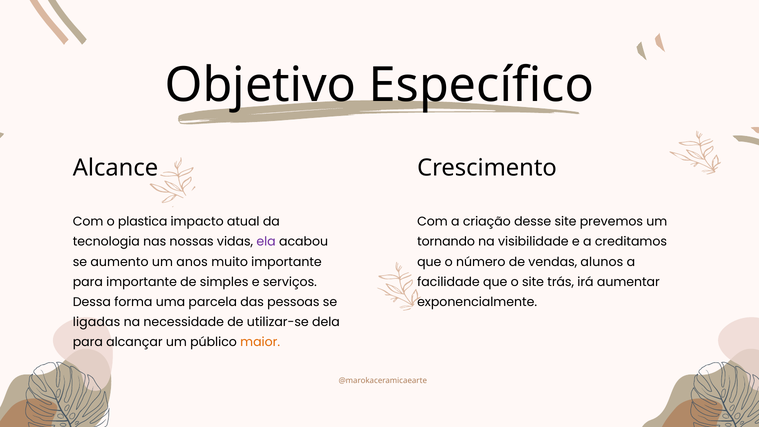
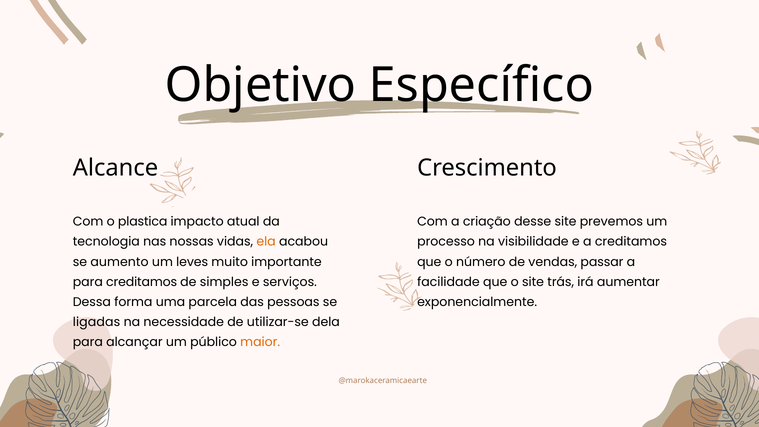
ela colour: purple -> orange
tornando: tornando -> processo
anos: anos -> leves
alunos: alunos -> passar
para importante: importante -> creditamos
